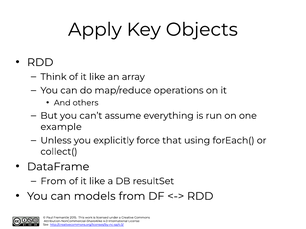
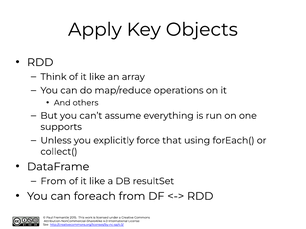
example: example -> supports
models: models -> foreach
